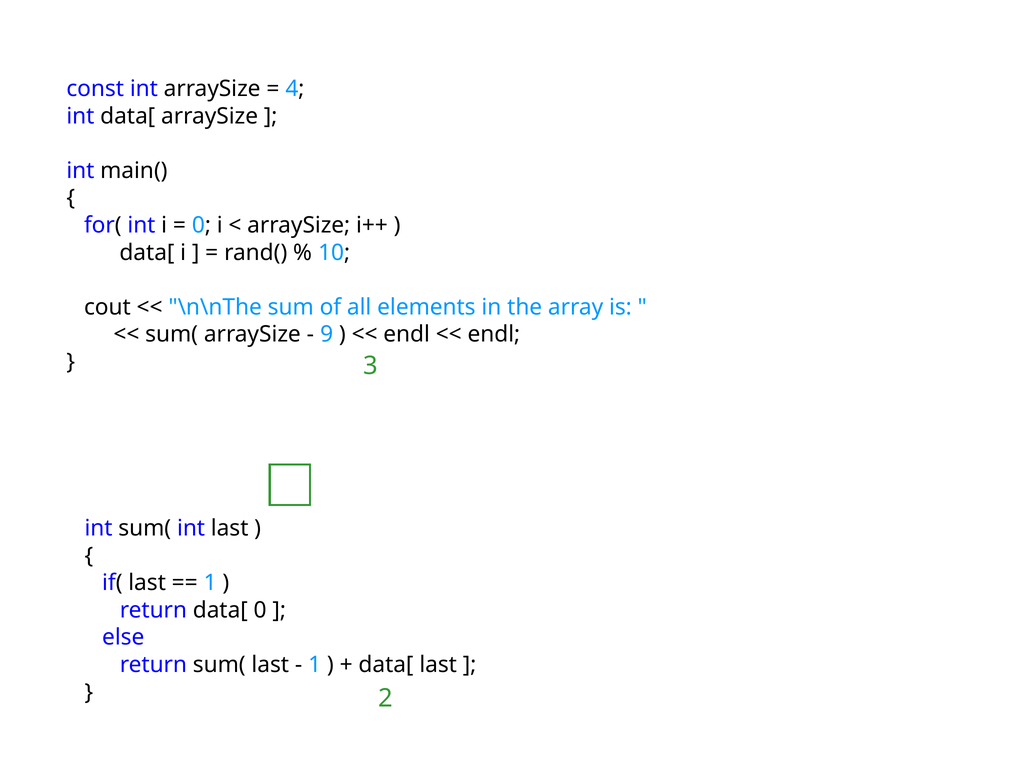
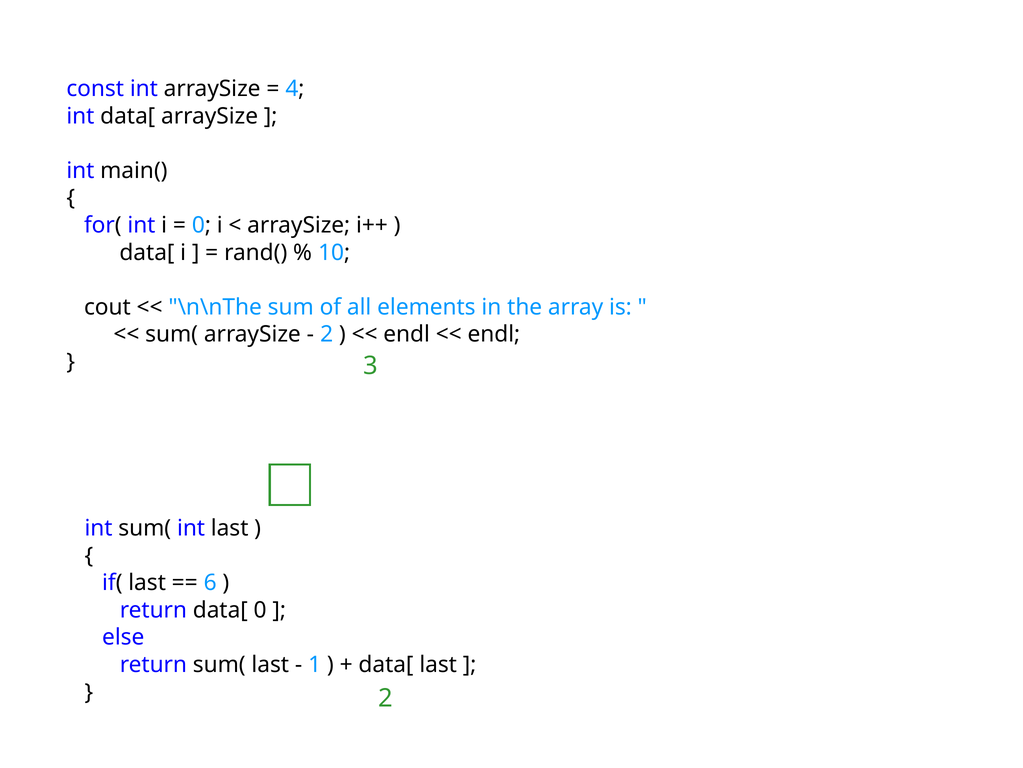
9 at (327, 334): 9 -> 2
1 at (210, 582): 1 -> 6
